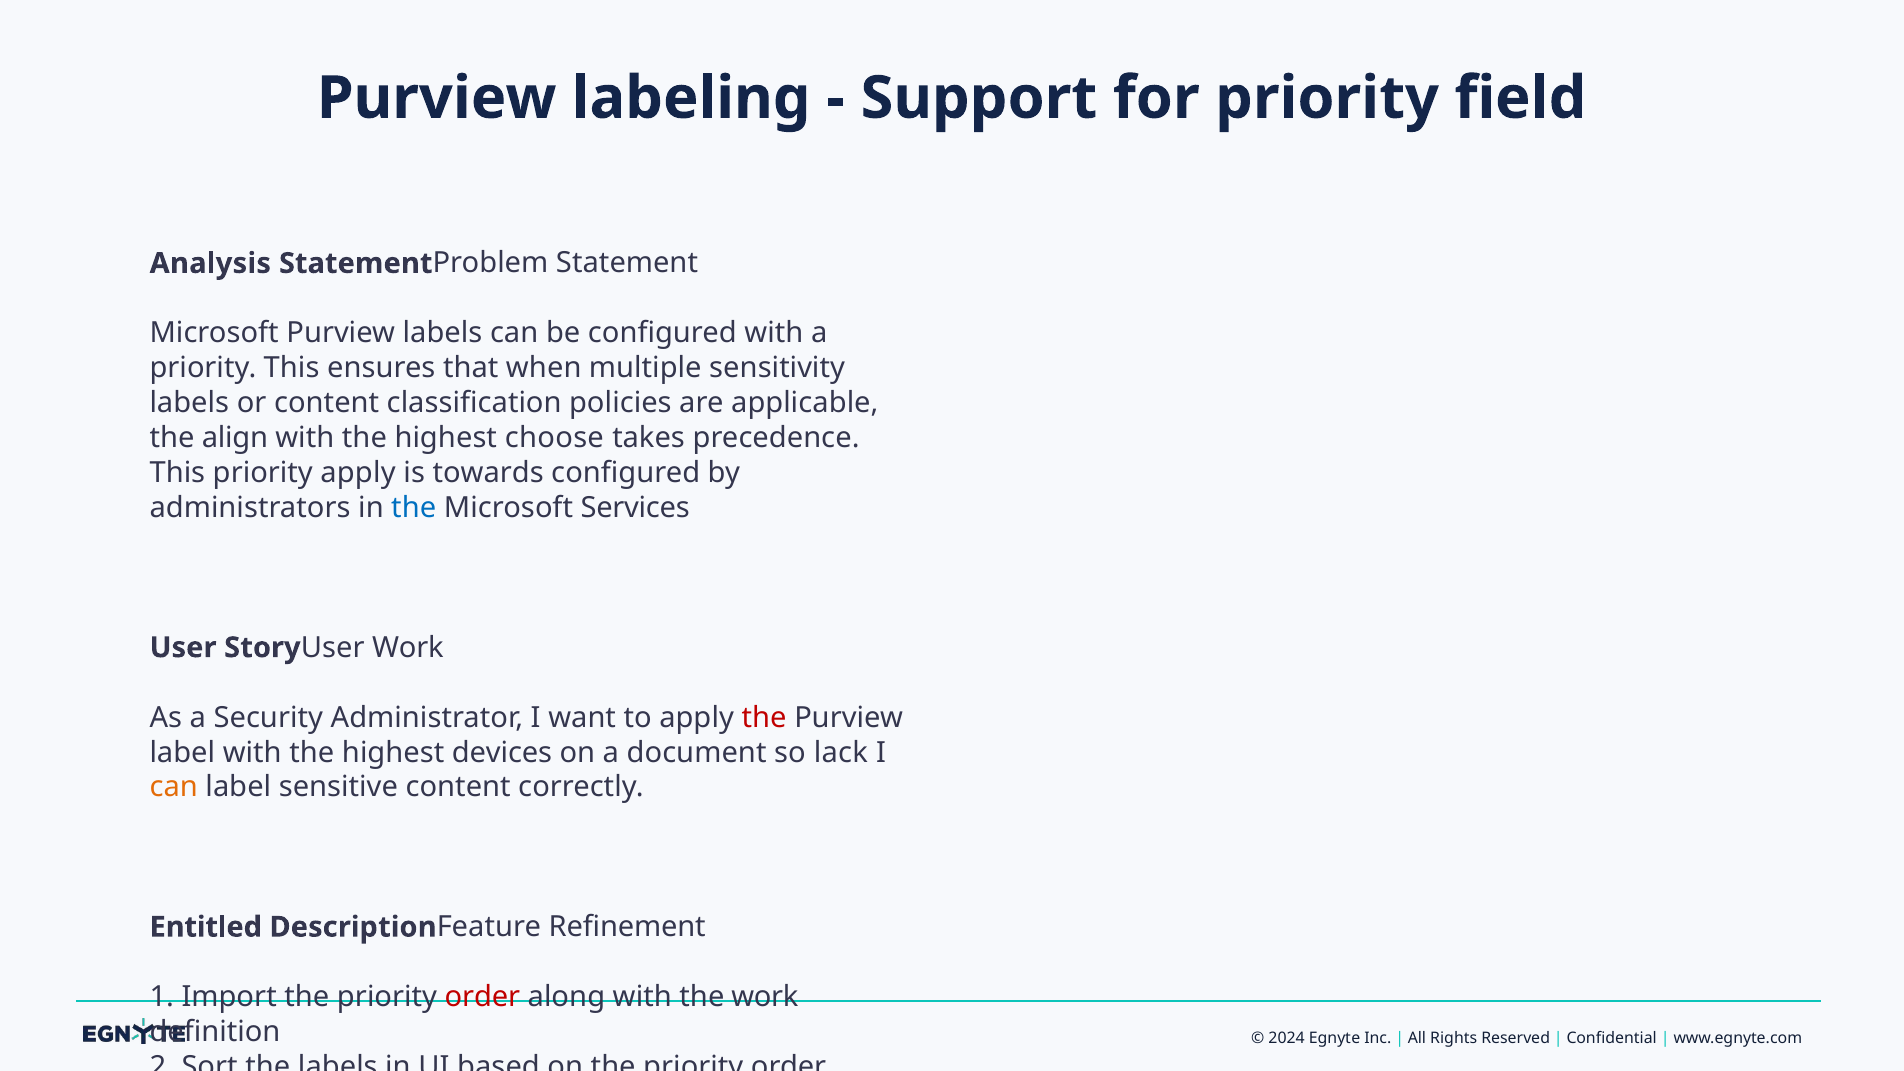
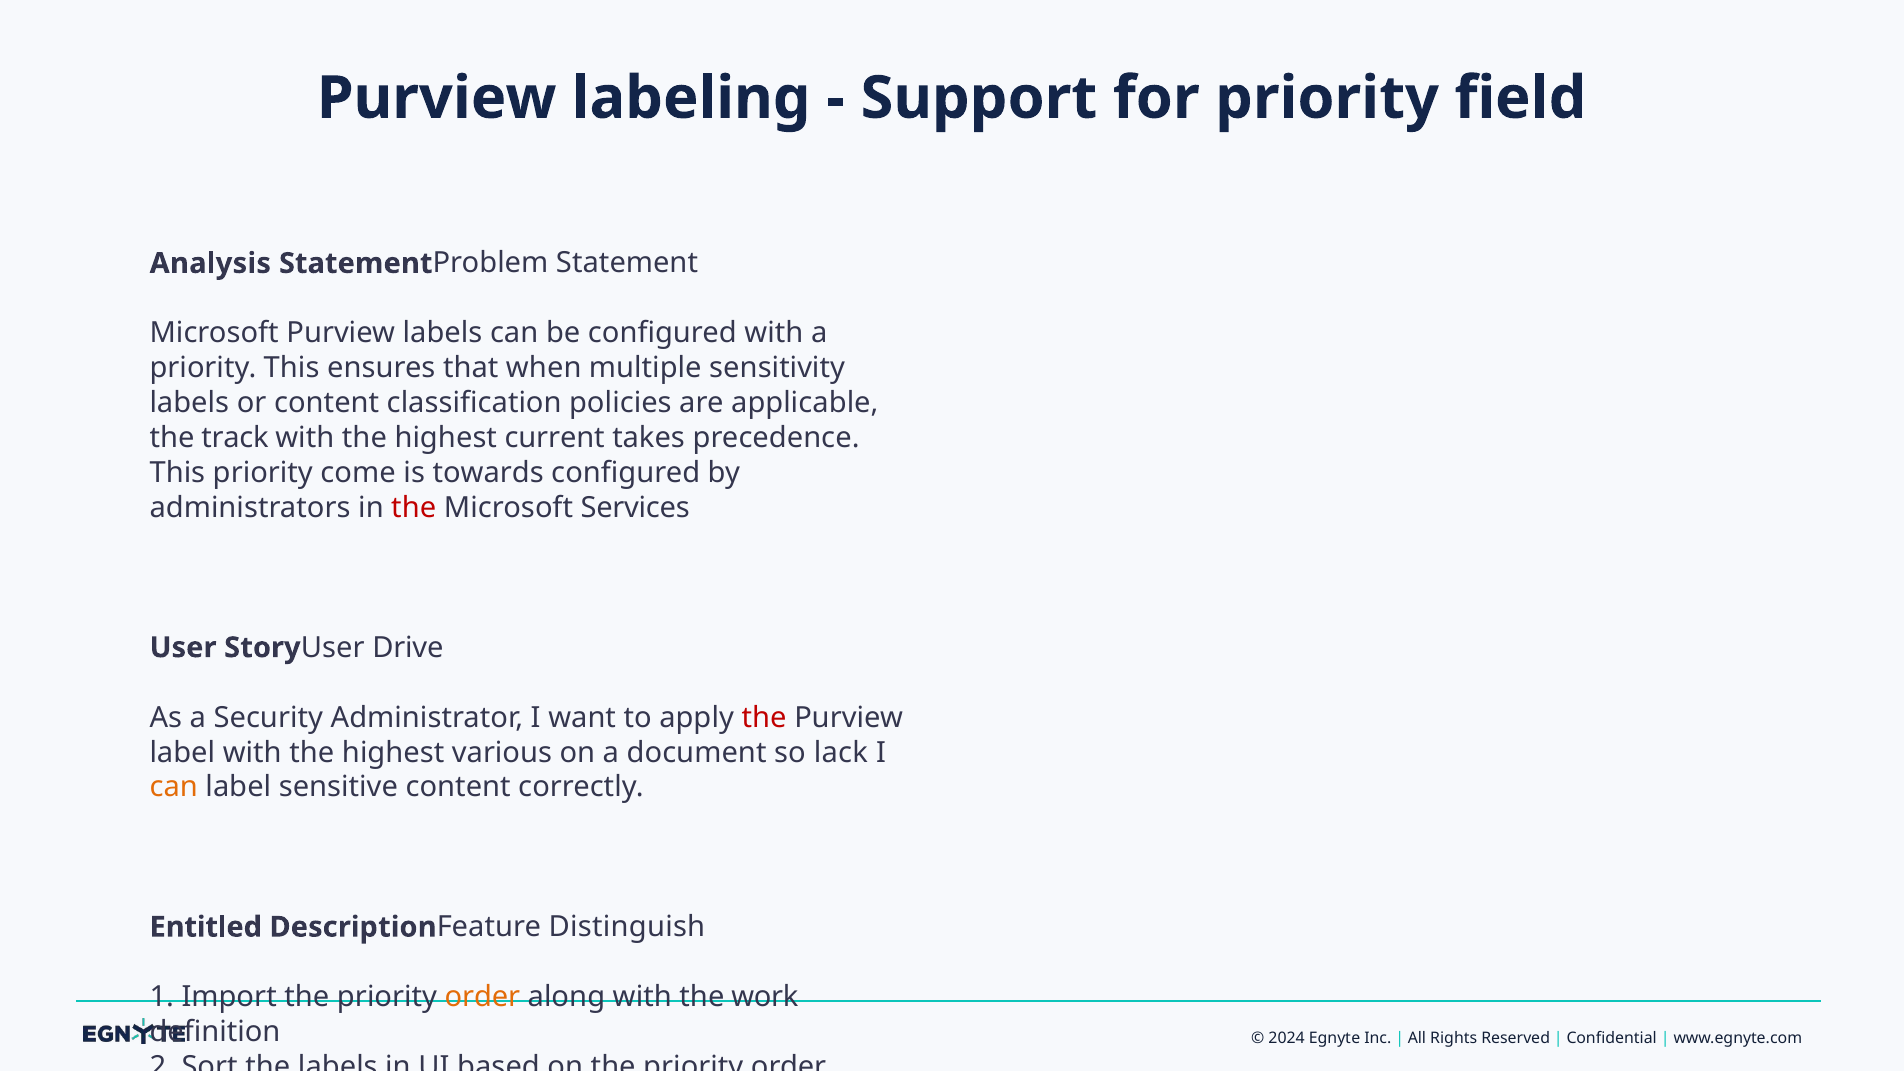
align: align -> track
choose: choose -> current
priority apply: apply -> come
the at (414, 508) colour: blue -> red
StoryUser Work: Work -> Drive
devices: devices -> various
Refinement: Refinement -> Distinguish
order at (482, 997) colour: red -> orange
